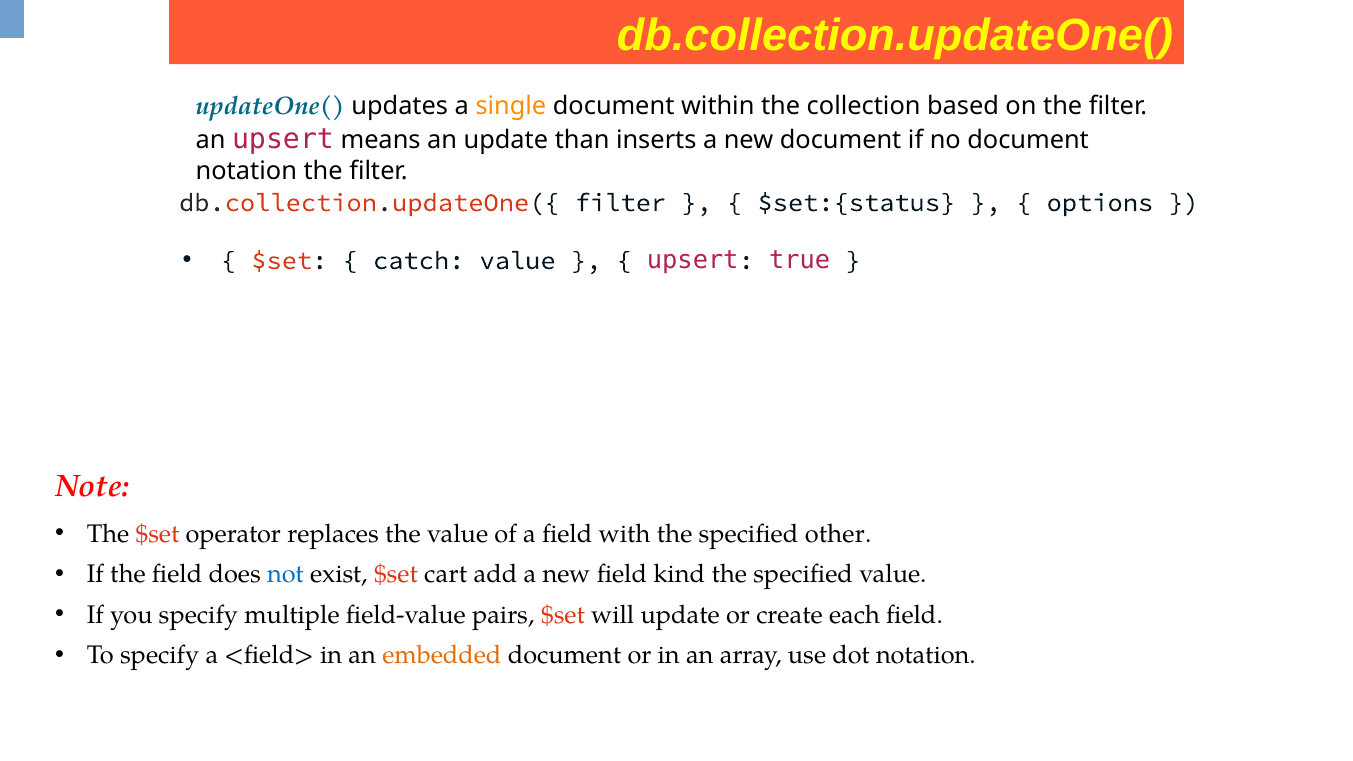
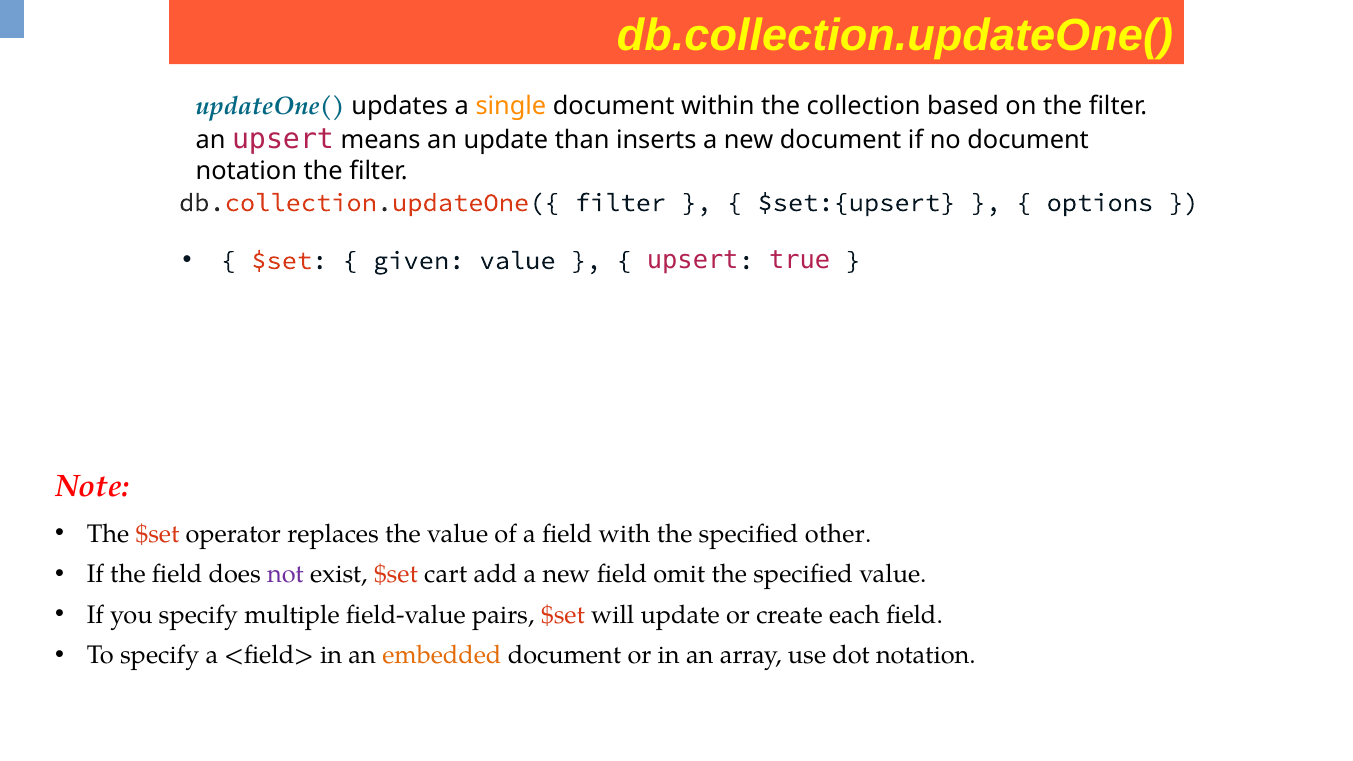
$set:{status: $set:{status -> $set:{upsert
catch: catch -> given
not colour: blue -> purple
kind: kind -> omit
